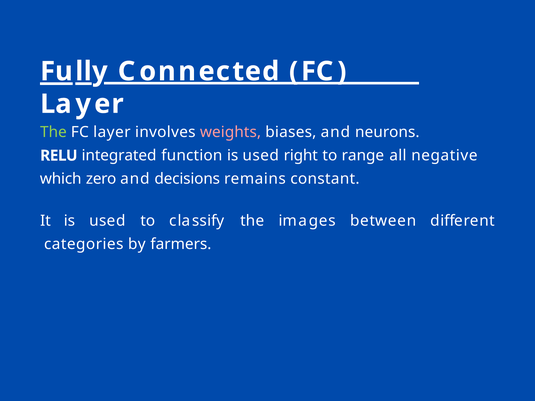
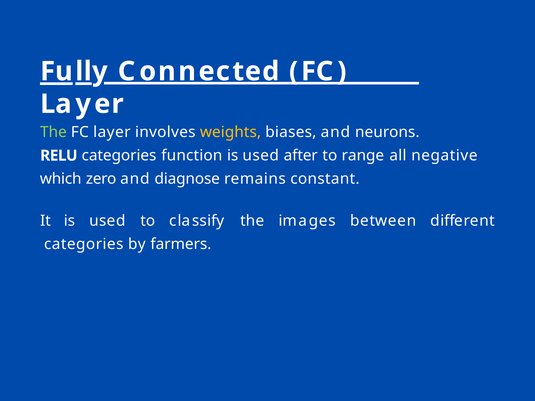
weights colour: pink -> yellow
RELU integrated: integrated -> categories
right: right -> after
decisions: decisions -> diagnose
